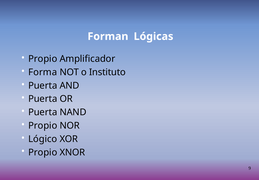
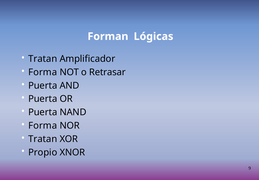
Propio at (43, 59): Propio -> Tratan
Instituto: Instituto -> Retrasar
Propio at (43, 125): Propio -> Forma
Lógico at (43, 139): Lógico -> Tratan
